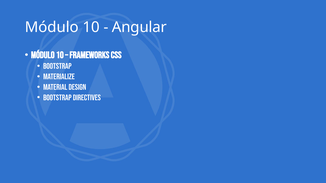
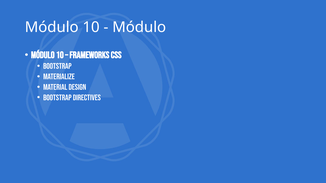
Angular at (139, 27): Angular -> Módulo
